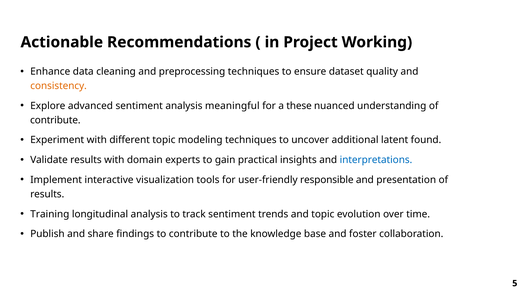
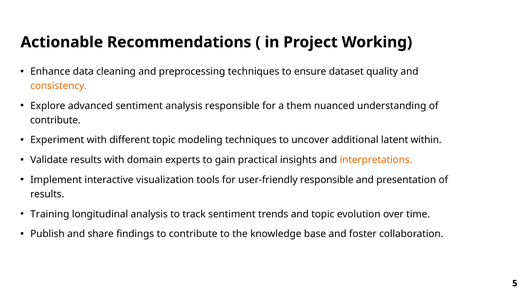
analysis meaningful: meaningful -> responsible
these: these -> them
found: found -> within
interpretations colour: blue -> orange
